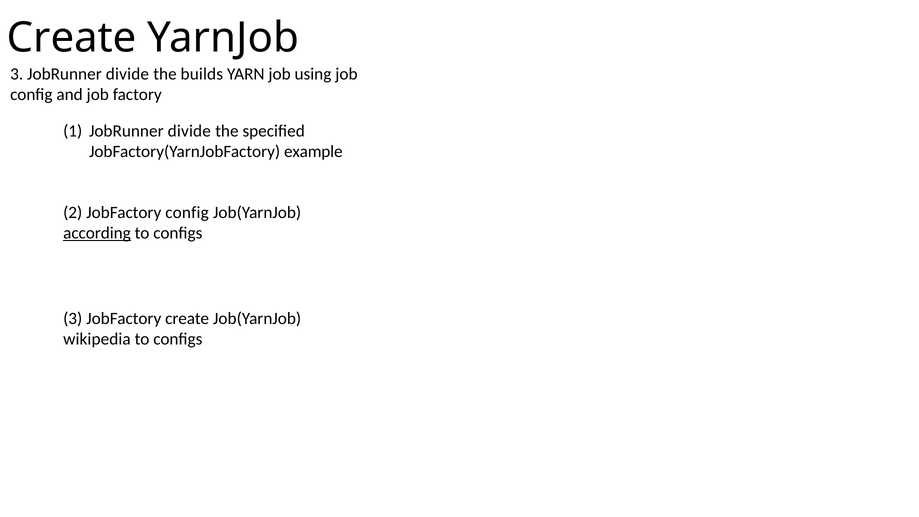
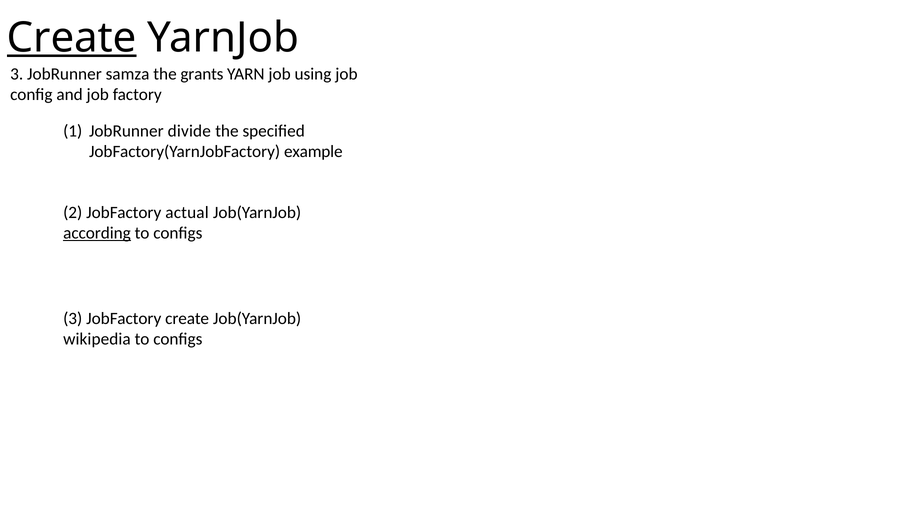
Create at (72, 38) underline: none -> present
3 JobRunner divide: divide -> samza
builds: builds -> grants
JobFactory config: config -> actual
